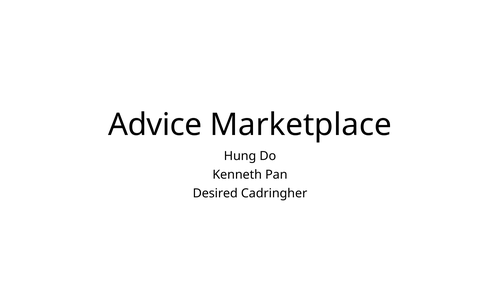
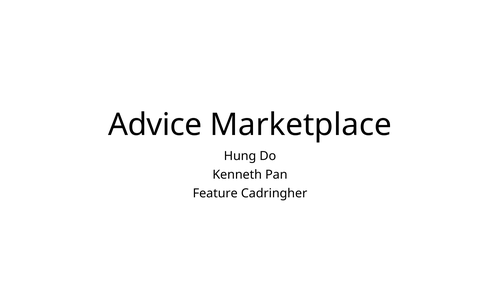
Desired: Desired -> Feature
